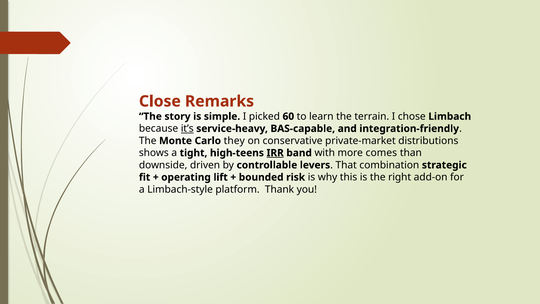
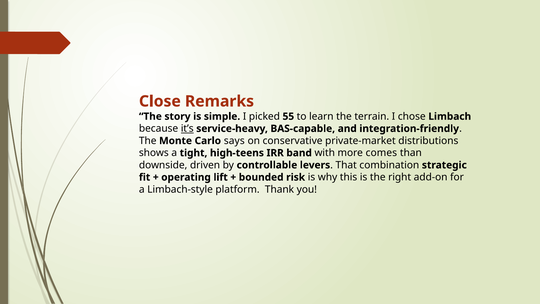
60: 60 -> 55
they: they -> says
IRR underline: present -> none
